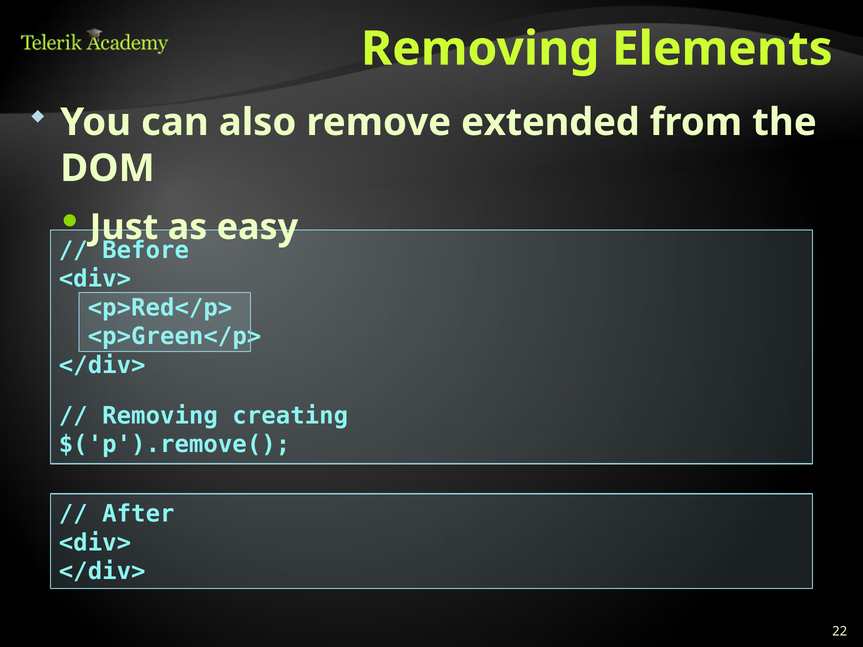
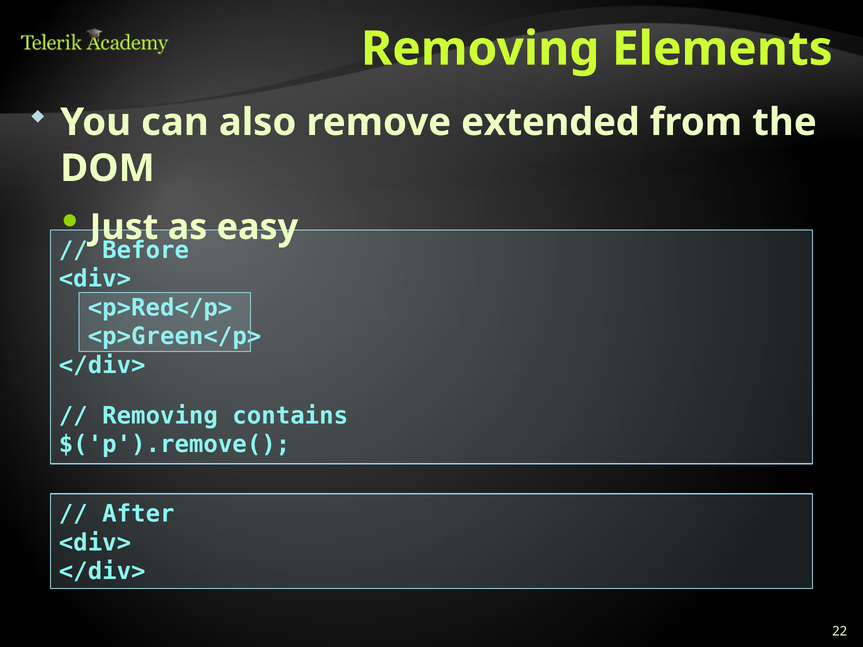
creating: creating -> contains
